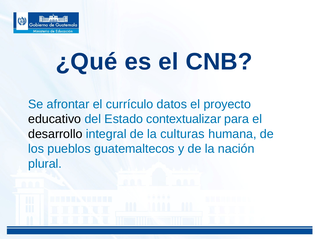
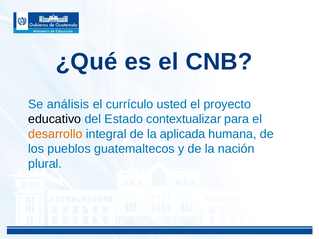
afrontar: afrontar -> análisis
datos: datos -> usted
desarrollo colour: black -> orange
culturas: culturas -> aplicada
